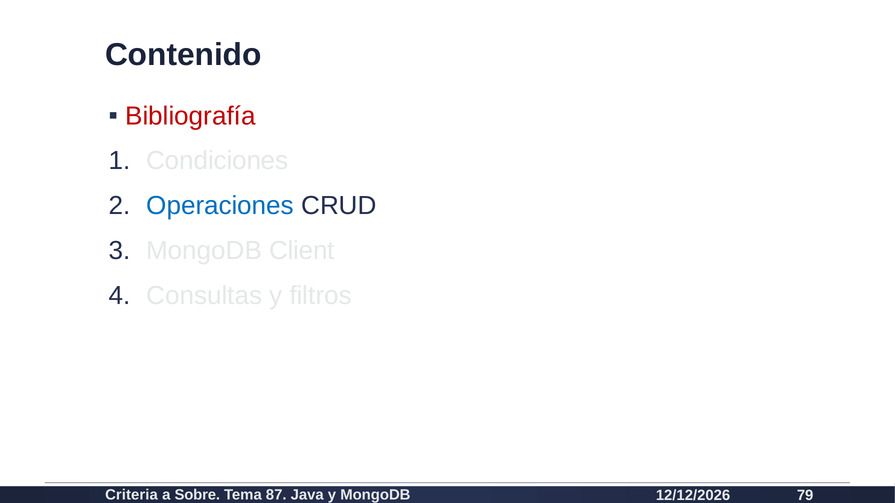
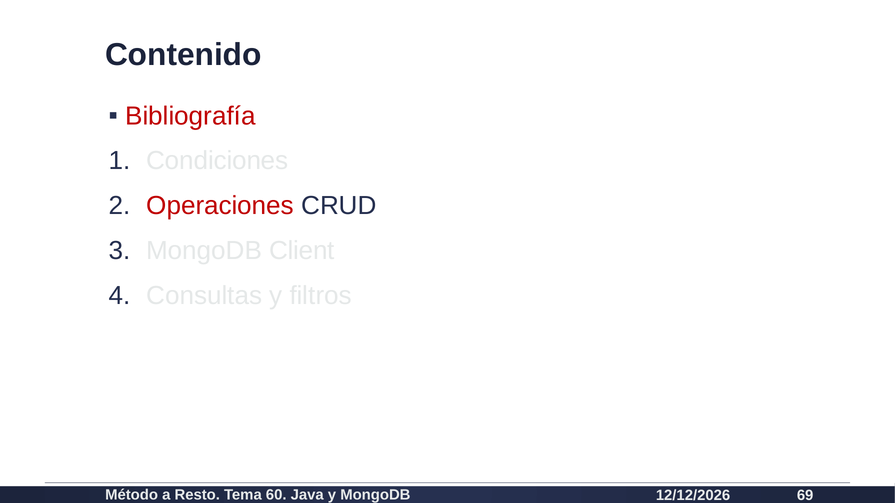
Operaciones colour: blue -> red
Criteria: Criteria -> Método
Sobre: Sobre -> Resto
87: 87 -> 60
79: 79 -> 69
